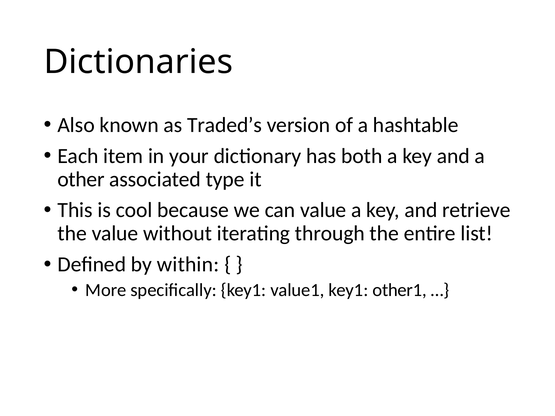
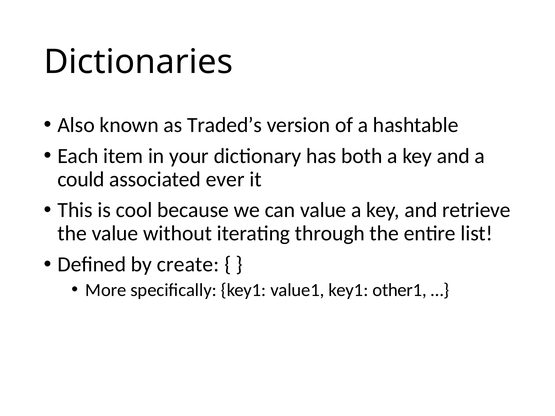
other: other -> could
type: type -> ever
within: within -> create
